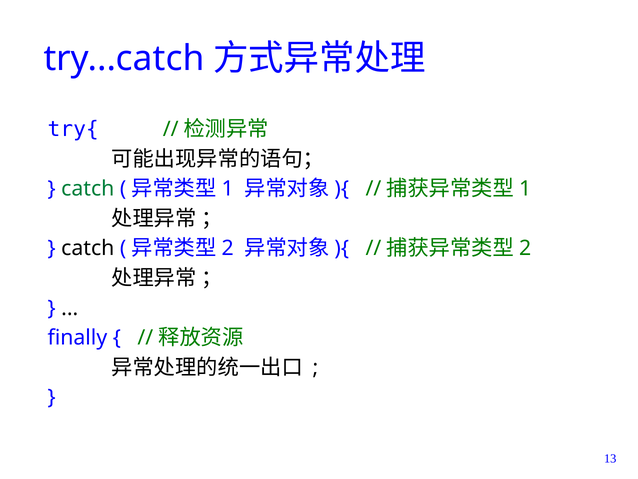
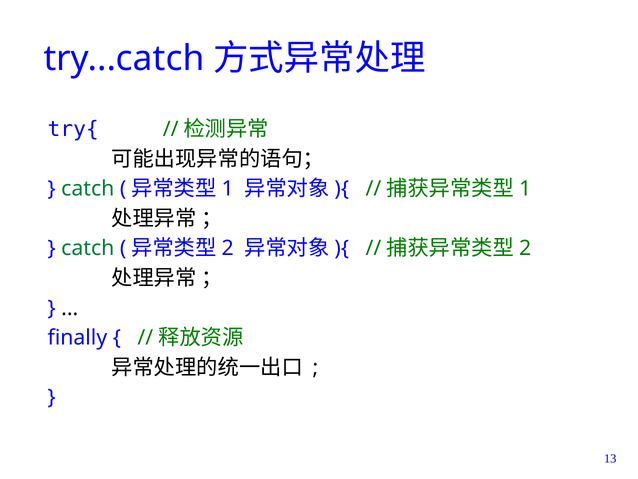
catch at (88, 248) colour: black -> green
